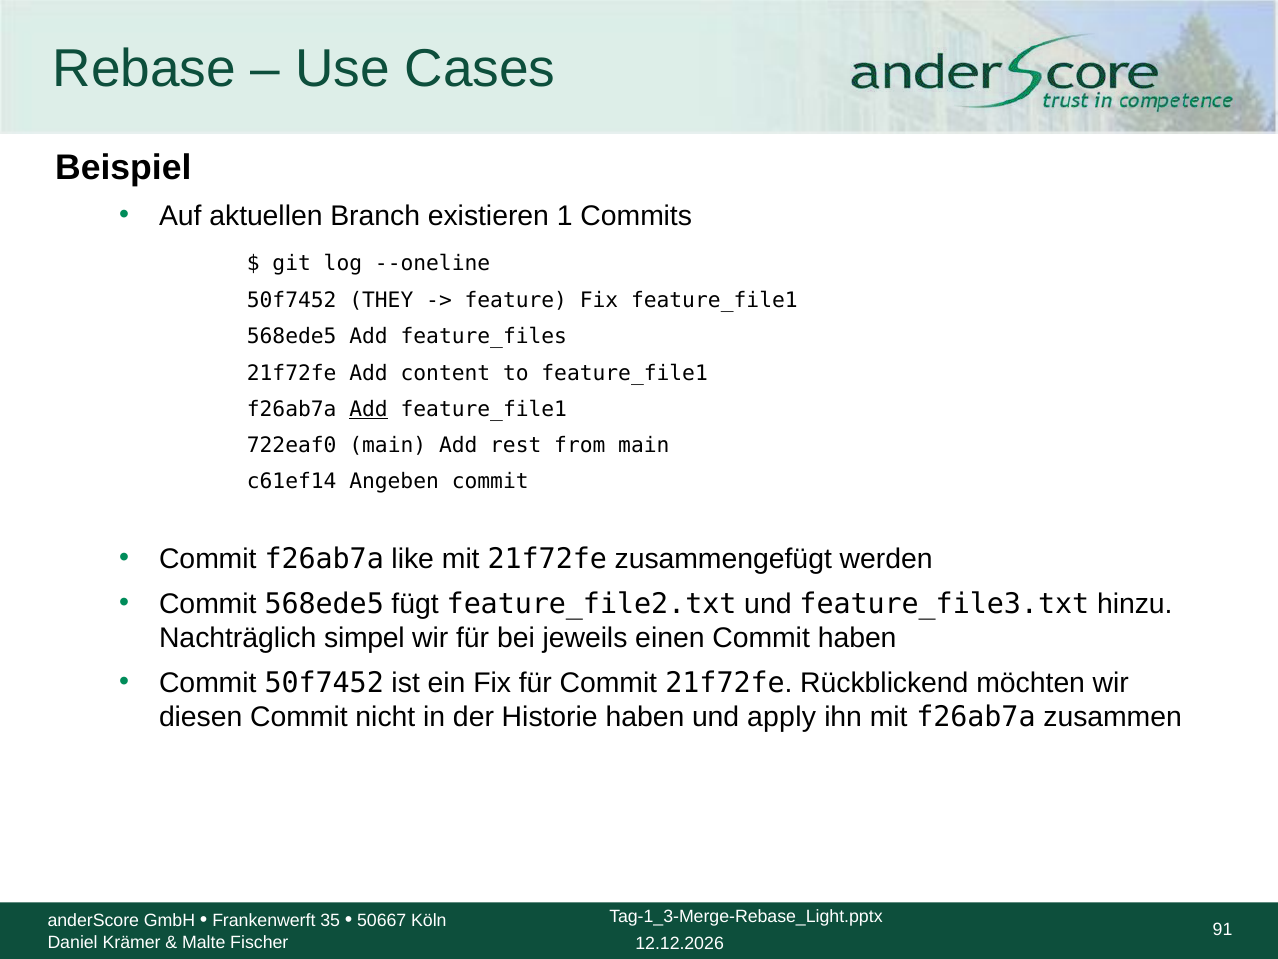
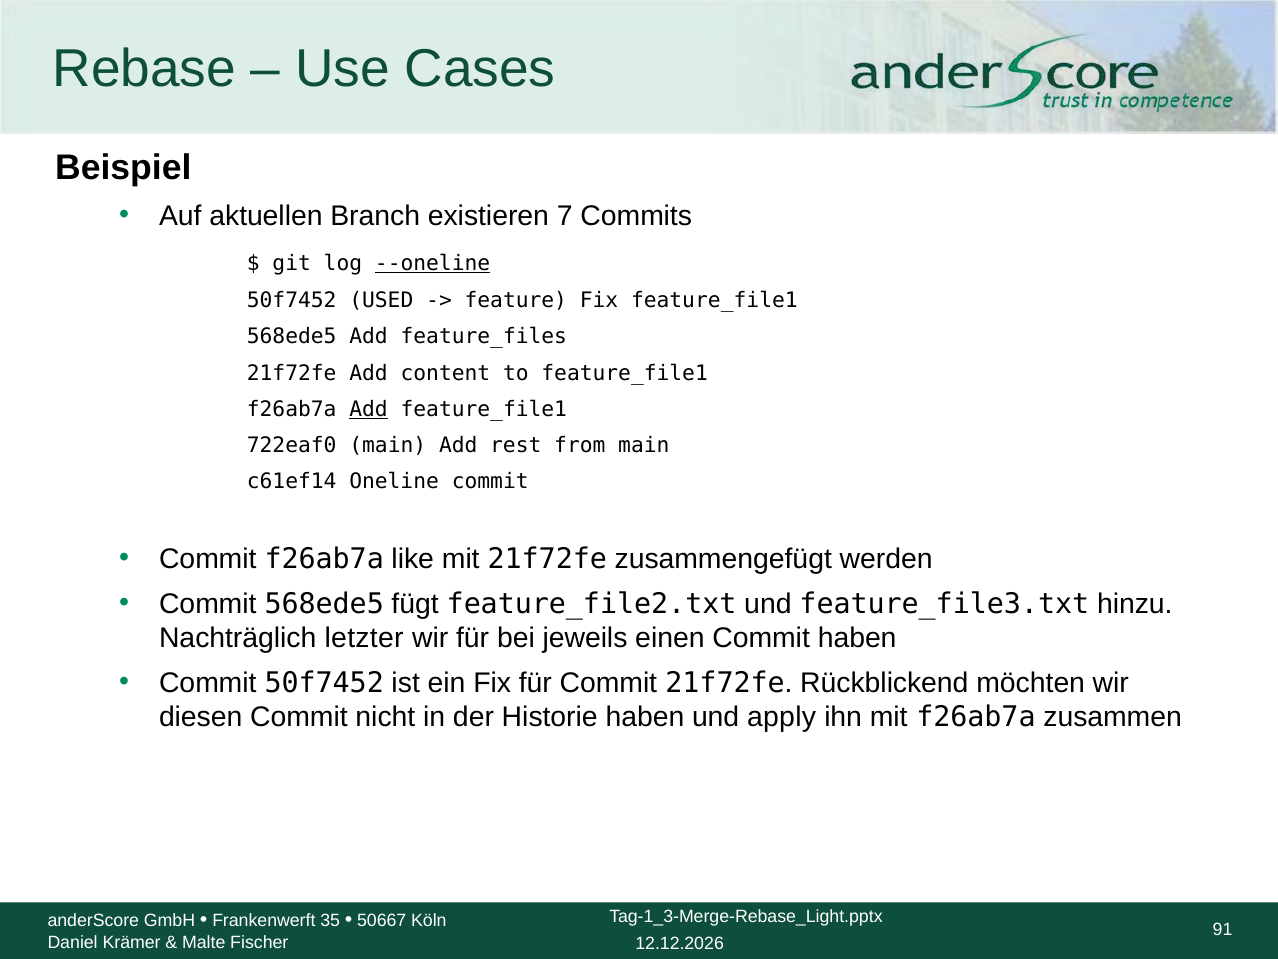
1: 1 -> 7
--oneline underline: none -> present
THEY: THEY -> USED
Angeben: Angeben -> Oneline
simpel: simpel -> letzter
